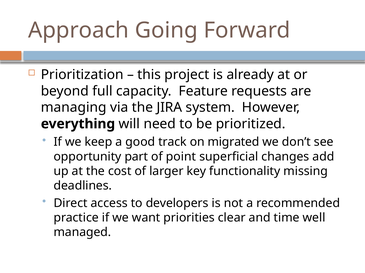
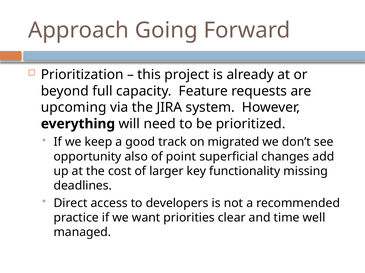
managing: managing -> upcoming
part: part -> also
